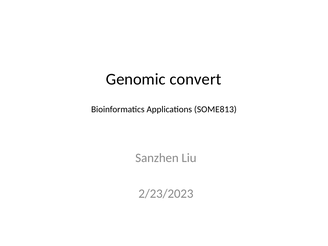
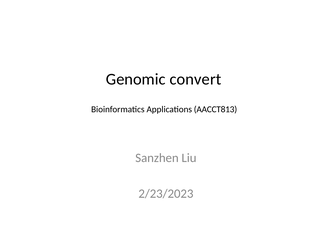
SOME813: SOME813 -> AACCT813
